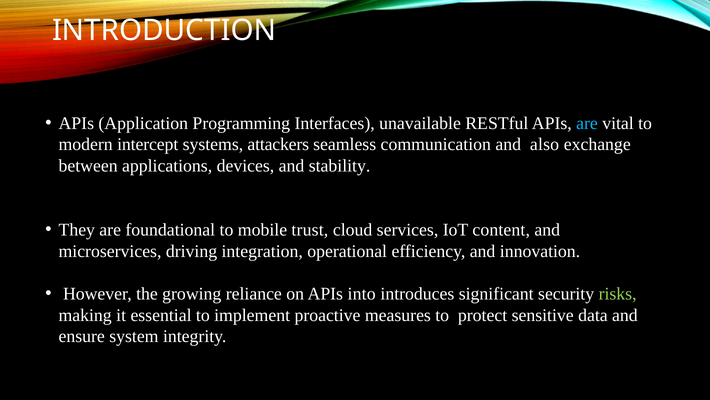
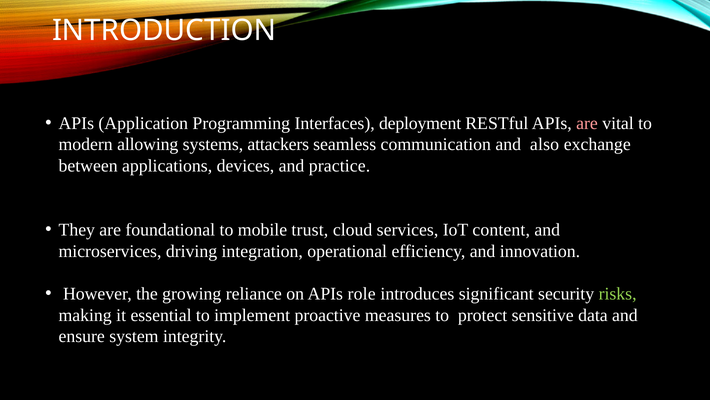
unavailable: unavailable -> deployment
are at (587, 123) colour: light blue -> pink
intercept: intercept -> allowing
stability: stability -> practice
into: into -> role
